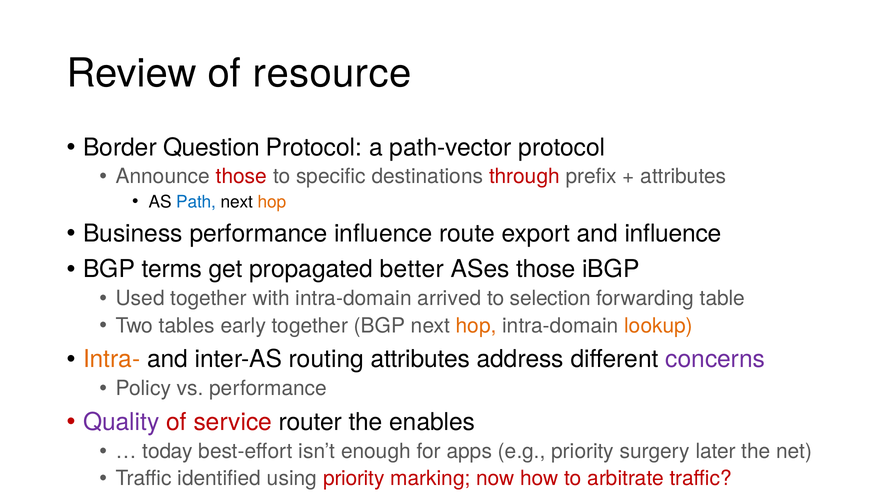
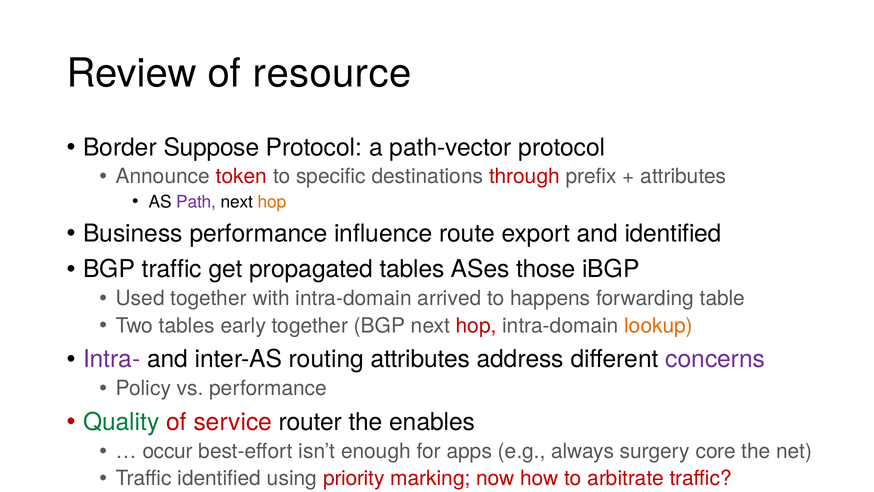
Question: Question -> Suppose
Announce those: those -> token
Path colour: blue -> purple
and influence: influence -> identified
BGP terms: terms -> traffic
propagated better: better -> tables
selection: selection -> happens
hop at (476, 325) colour: orange -> red
Intra- colour: orange -> purple
Quality colour: purple -> green
today: today -> occur
e.g priority: priority -> always
later: later -> core
